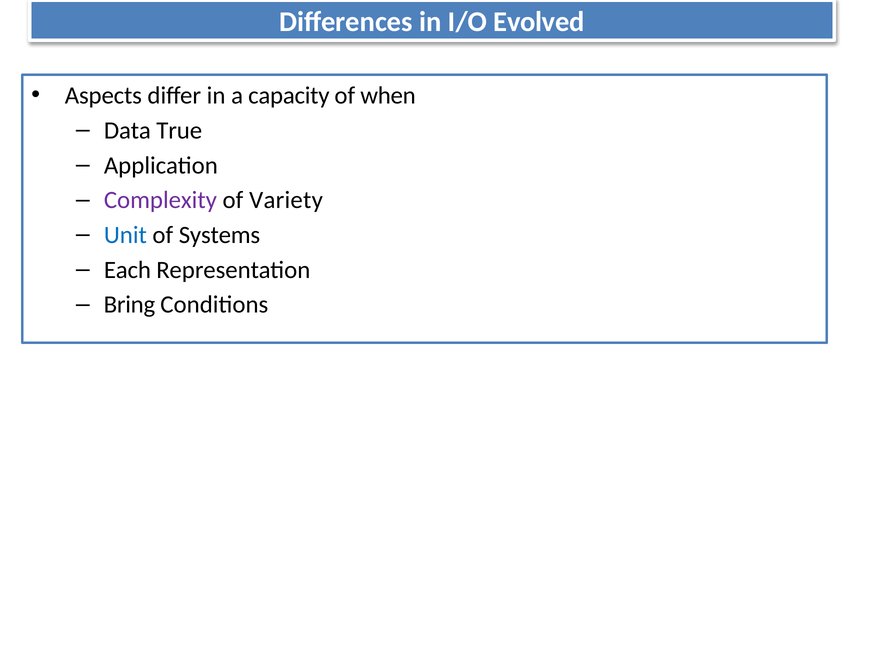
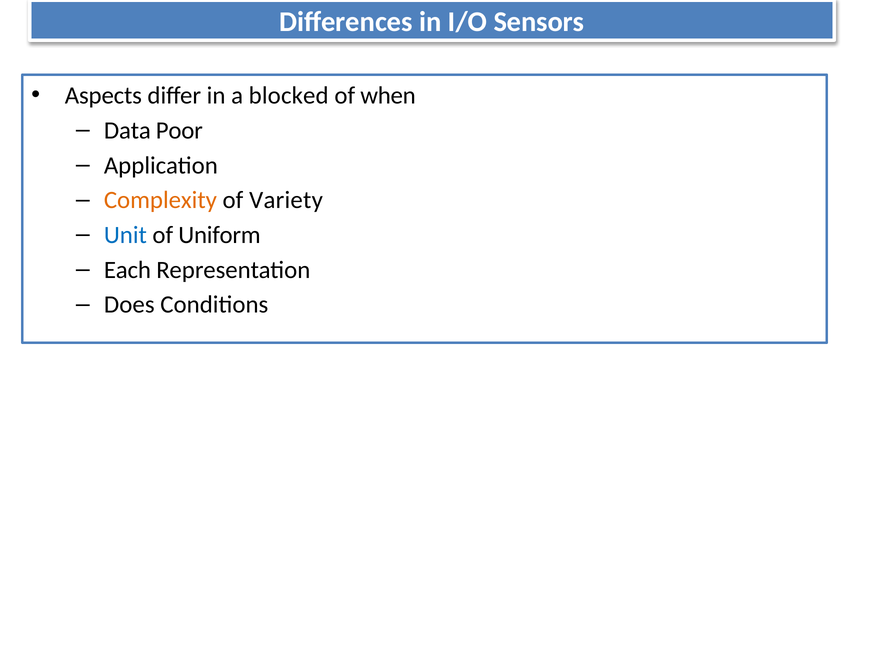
Evolved: Evolved -> Sensors
capacity: capacity -> blocked
True: True -> Poor
Complexity colour: purple -> orange
Systems: Systems -> Uniform
Bring: Bring -> Does
